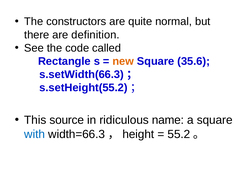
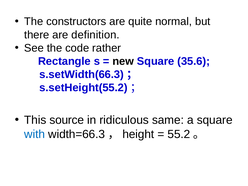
called: called -> rather
new colour: orange -> black
name: name -> same
